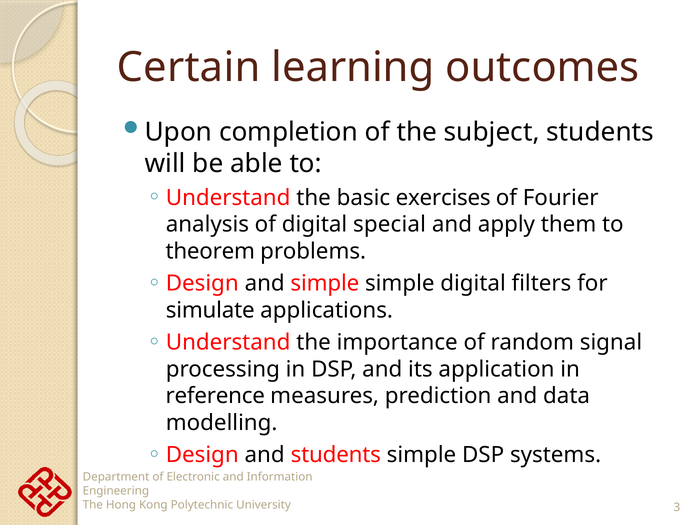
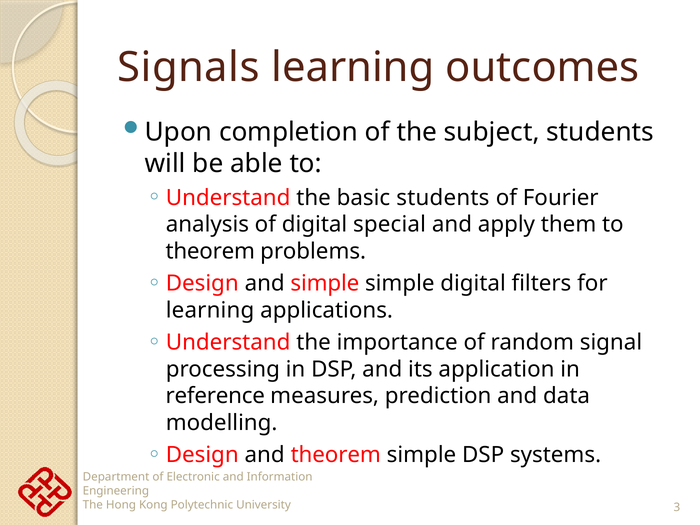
Certain: Certain -> Signals
basic exercises: exercises -> students
simulate at (210, 310): simulate -> learning
and students: students -> theorem
